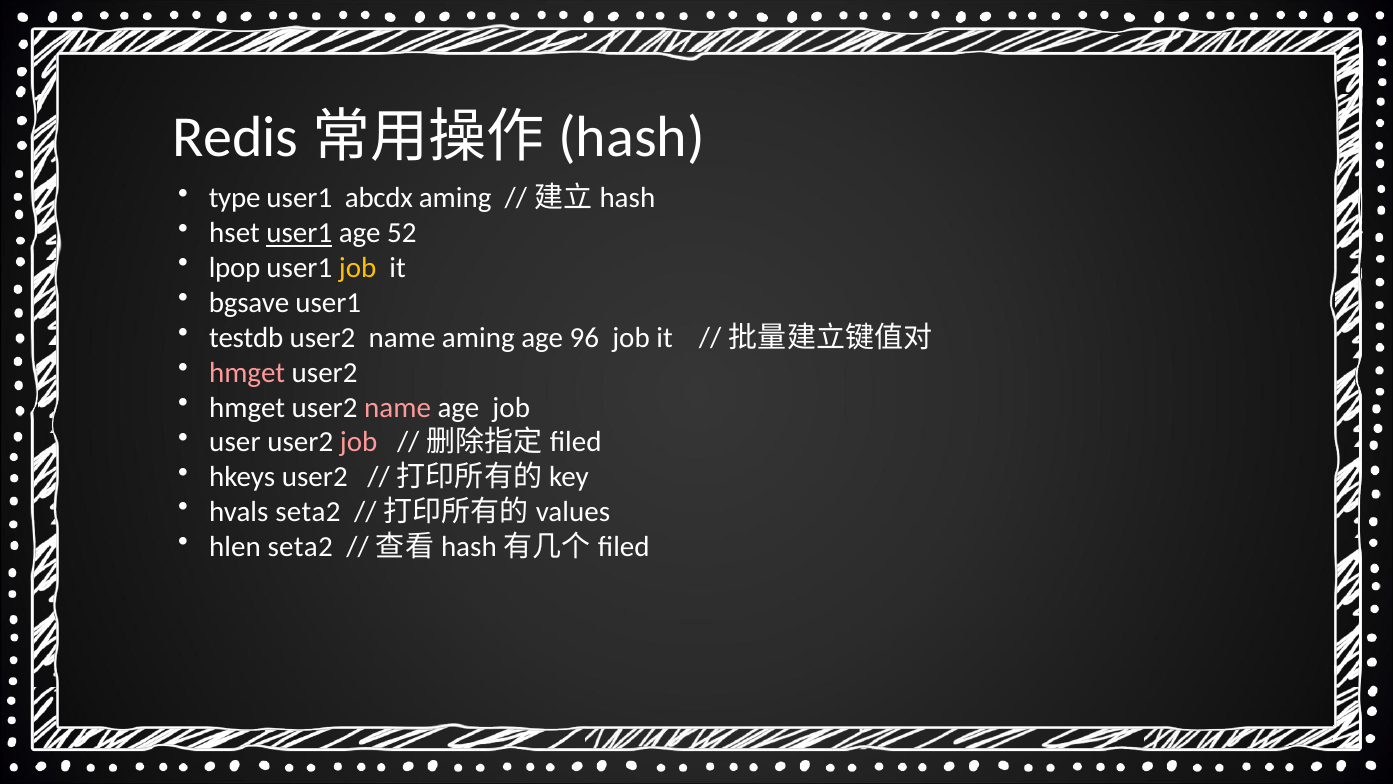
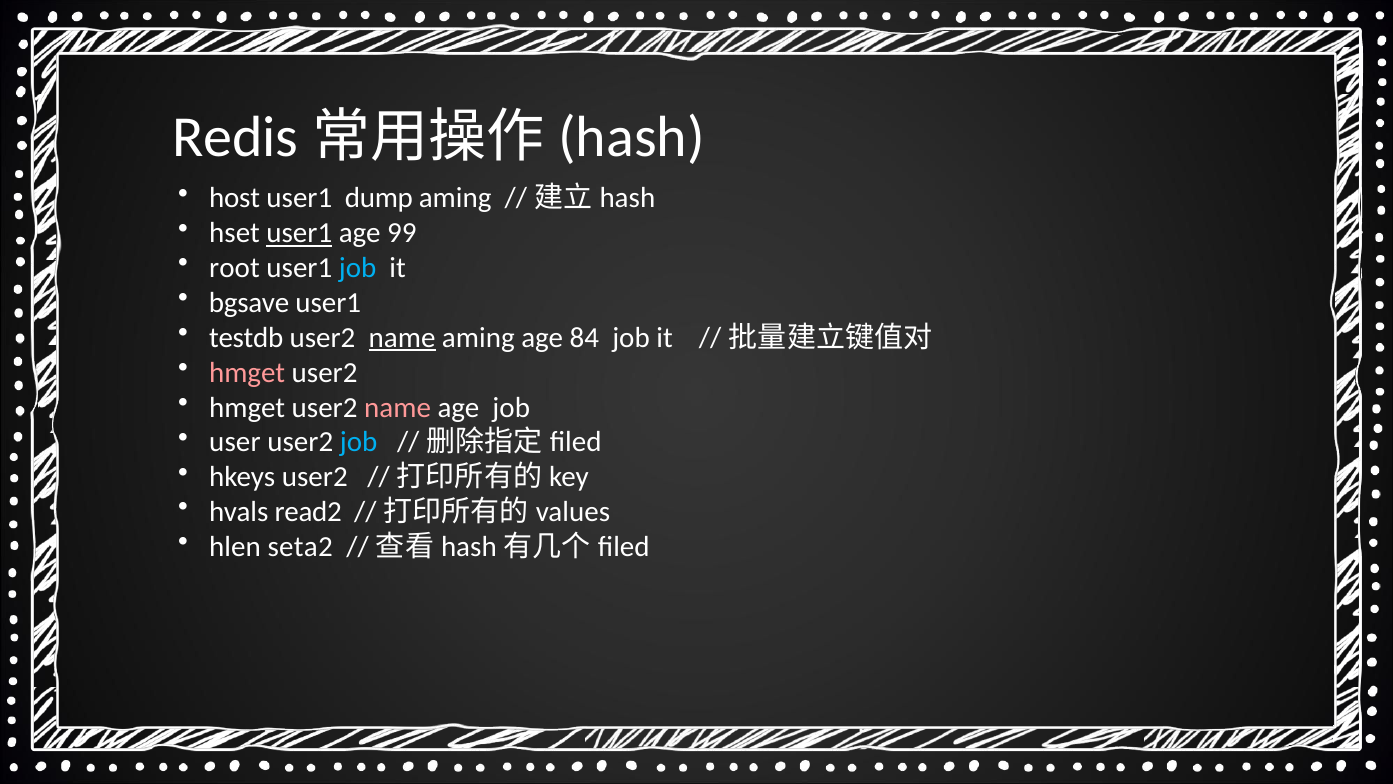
type: type -> host
abcdx: abcdx -> dump
52: 52 -> 99
lpop: lpop -> root
job at (358, 268) colour: yellow -> light blue
name at (402, 338) underline: none -> present
96: 96 -> 84
job at (359, 442) colour: pink -> light blue
hvals seta2: seta2 -> read2
